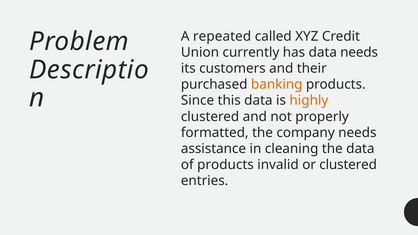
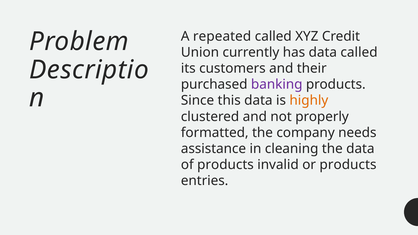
data needs: needs -> called
banking colour: orange -> purple
or clustered: clustered -> products
